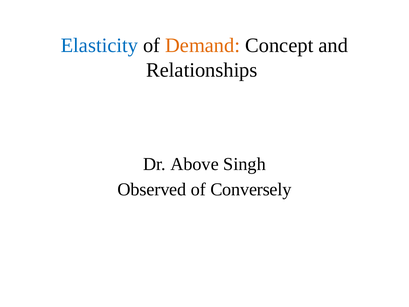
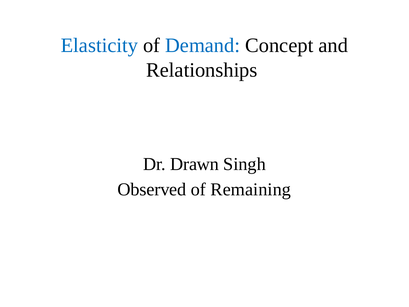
Demand colour: orange -> blue
Above: Above -> Drawn
Conversely: Conversely -> Remaining
